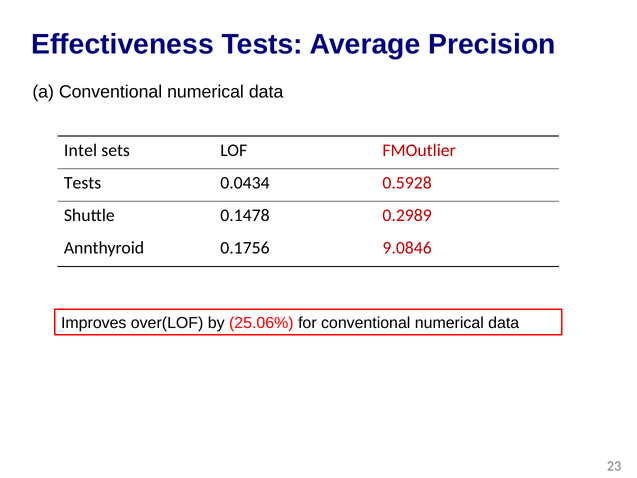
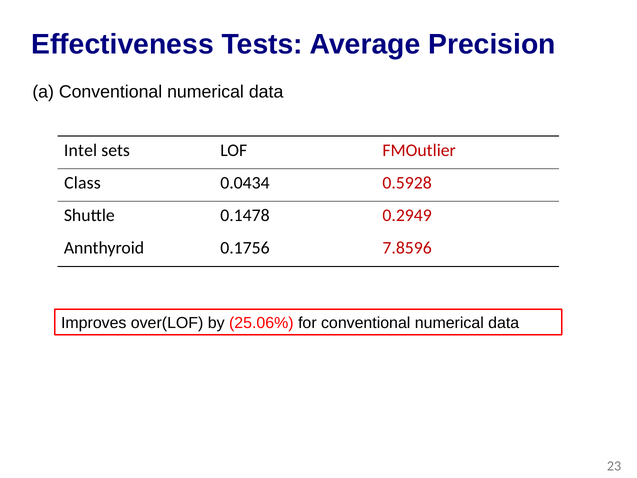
Tests at (83, 183): Tests -> Class
0.2989: 0.2989 -> 0.2949
9.0846: 9.0846 -> 7.8596
